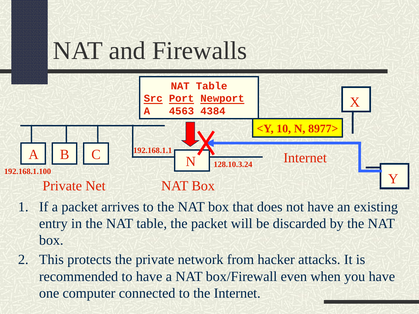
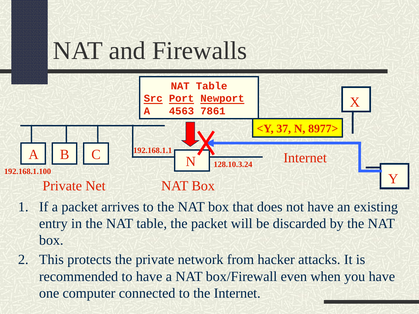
4384: 4384 -> 7861
10: 10 -> 37
